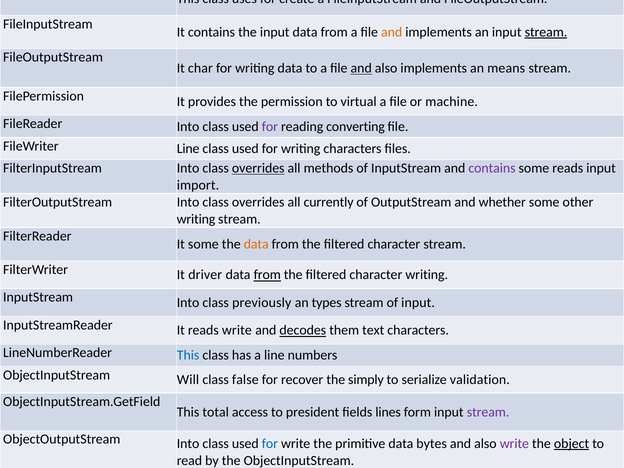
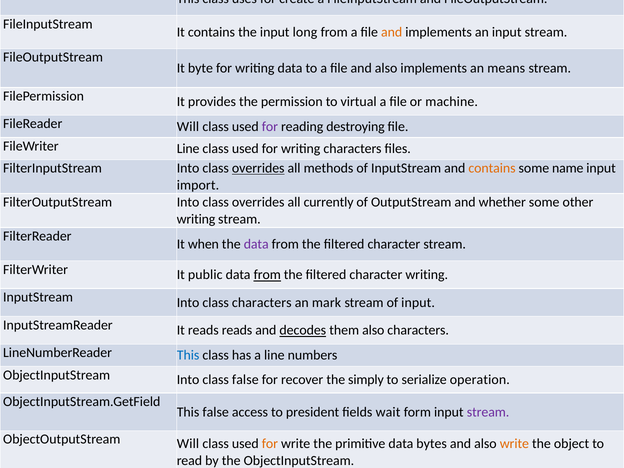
input data: data -> long
stream at (546, 32) underline: present -> none
char: char -> byte
and at (361, 68) underline: present -> none
FileReader Into: Into -> Will
converting: converting -> destroying
contains at (492, 168) colour: purple -> orange
some reads: reads -> name
It some: some -> when
data at (256, 244) colour: orange -> purple
driver: driver -> public
class previously: previously -> characters
types: types -> mark
reads write: write -> reads
them text: text -> also
ObjectInputStream Will: Will -> Into
validation: validation -> operation
This total: total -> false
lines: lines -> wait
ObjectOutputStream Into: Into -> Will
for at (270, 444) colour: blue -> orange
write at (514, 444) colour: purple -> orange
object underline: present -> none
